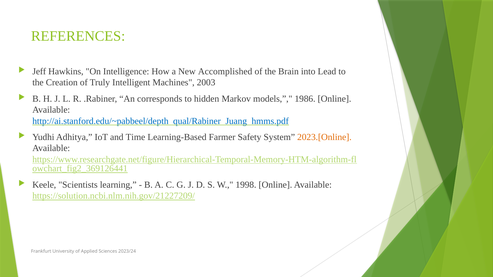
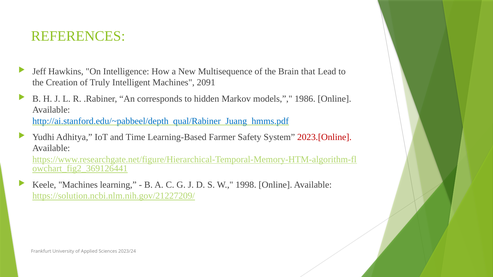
Accomplished: Accomplished -> Multisequence
into: into -> that
2003: 2003 -> 2091
2023.[Online colour: orange -> red
Keele Scientists: Scientists -> Machines
